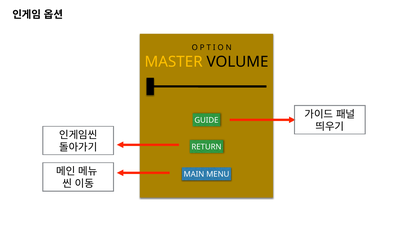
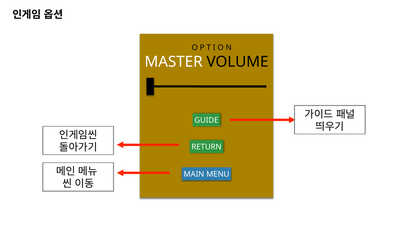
MASTER colour: yellow -> white
